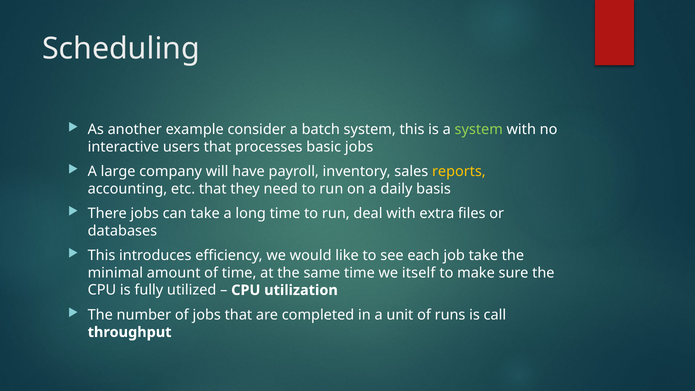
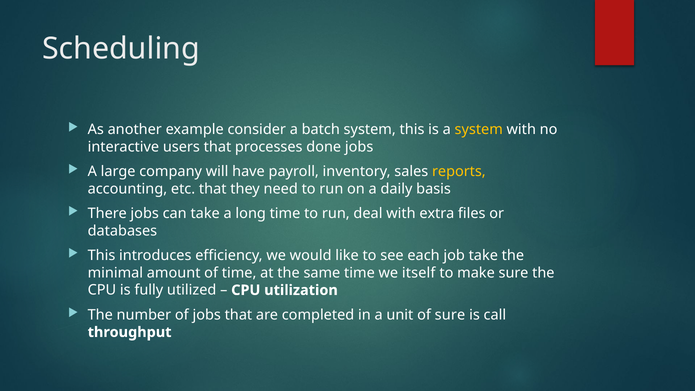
system at (479, 129) colour: light green -> yellow
basic: basic -> done
of runs: runs -> sure
